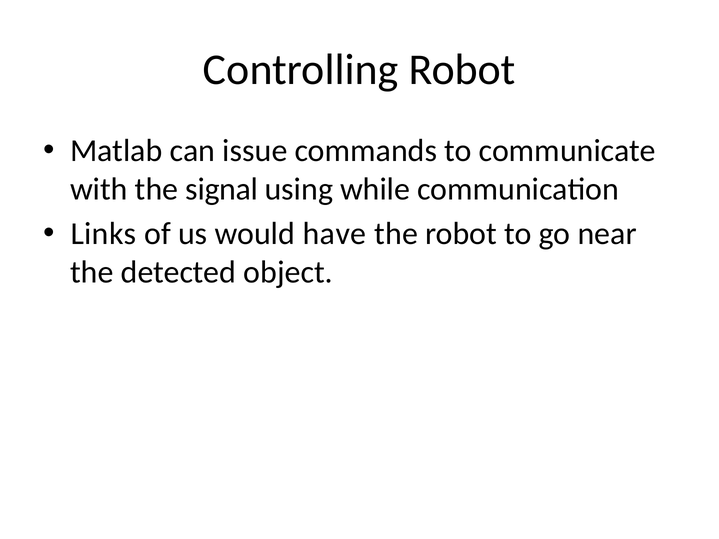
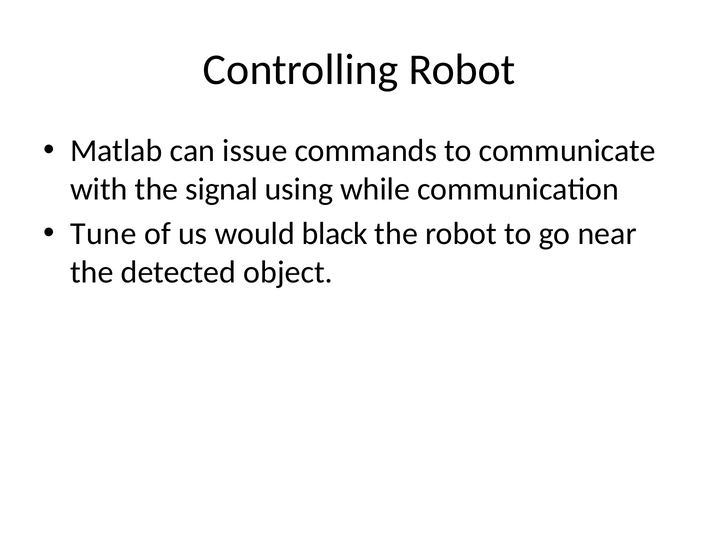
Links: Links -> Tune
have: have -> black
